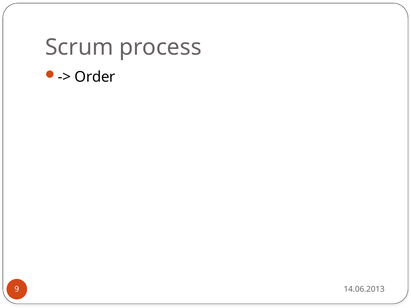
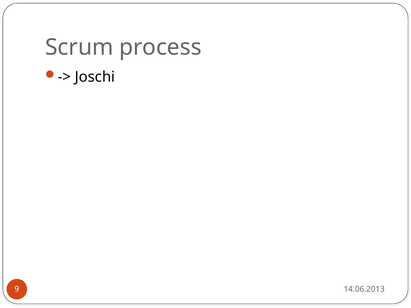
Order: Order -> Joschi
